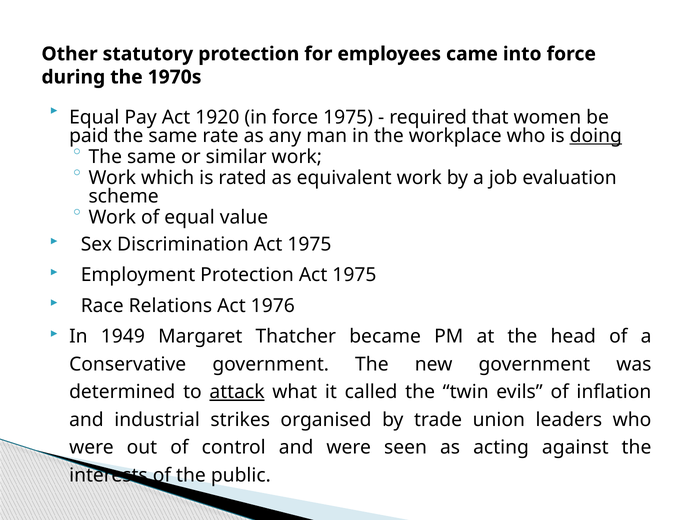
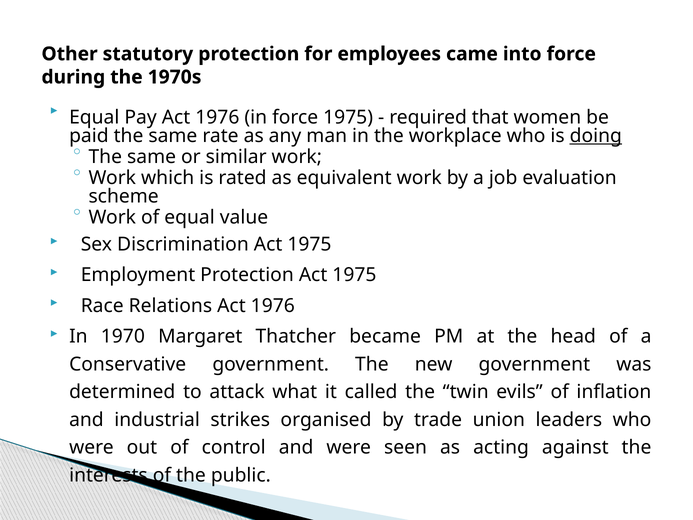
Pay Act 1920: 1920 -> 1976
1949: 1949 -> 1970
attack underline: present -> none
